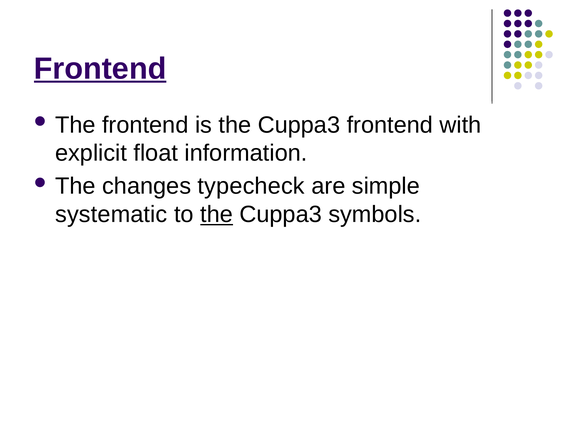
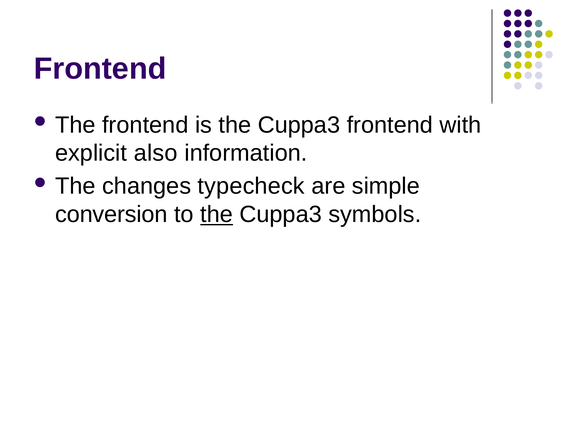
Frontend at (100, 69) underline: present -> none
float: float -> also
systematic: systematic -> conversion
